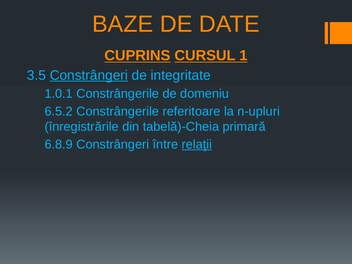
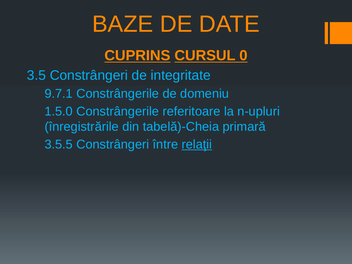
1: 1 -> 0
Constrângeri at (89, 75) underline: present -> none
1.0.1: 1.0.1 -> 9.7.1
6.5.2: 6.5.2 -> 1.5.0
6.8.9: 6.8.9 -> 3.5.5
